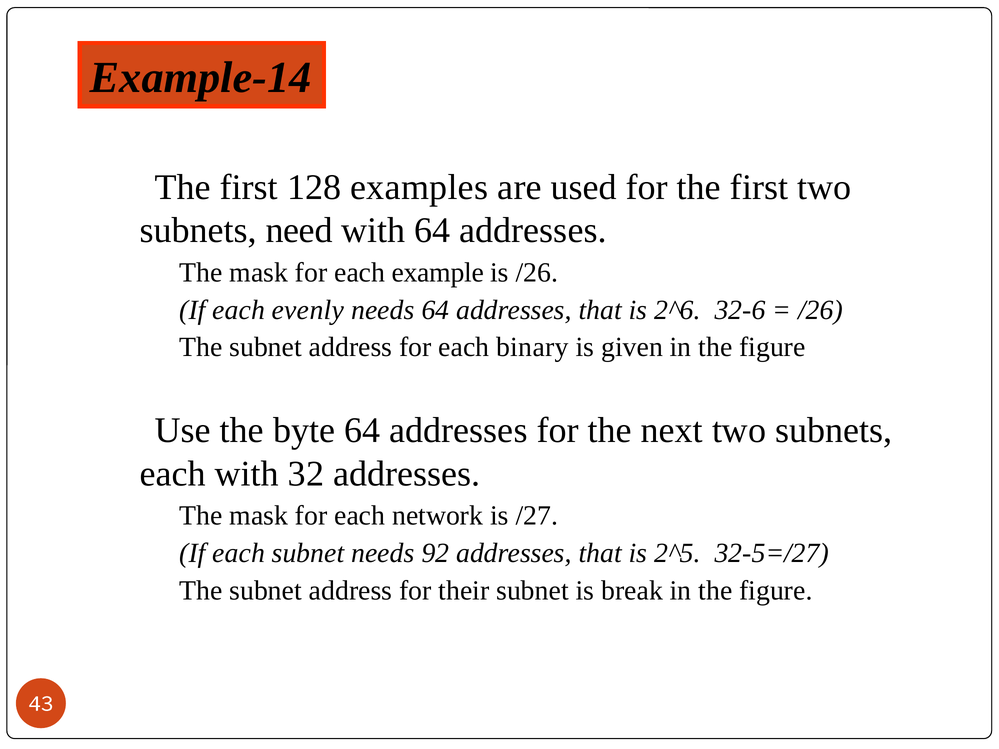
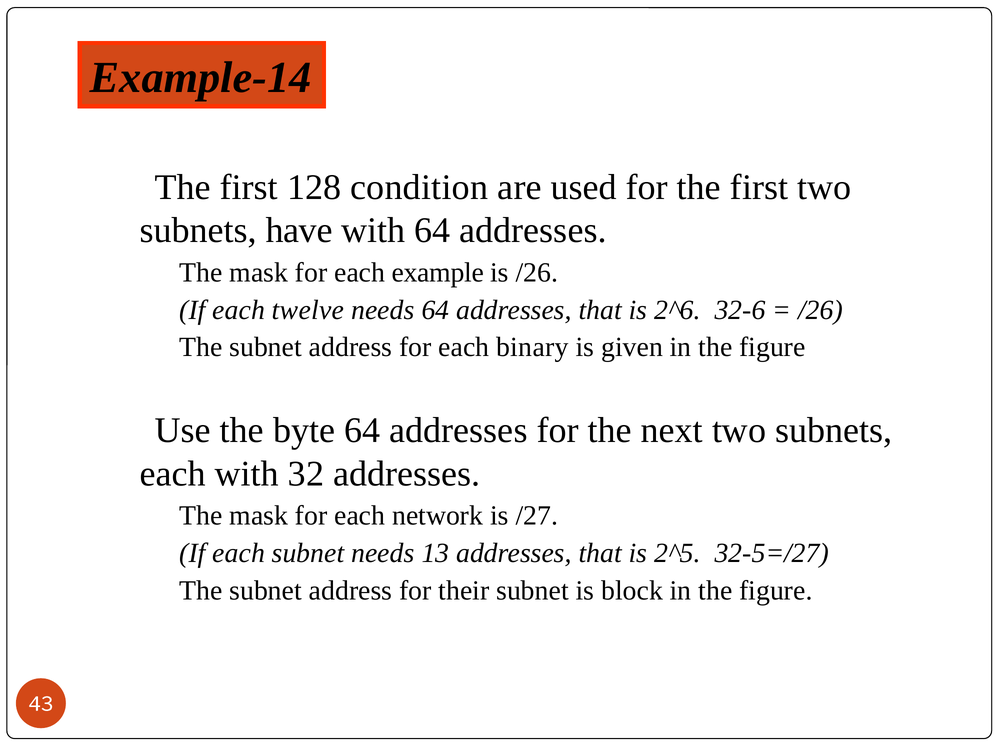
examples: examples -> condition
need: need -> have
evenly: evenly -> twelve
92: 92 -> 13
break: break -> block
